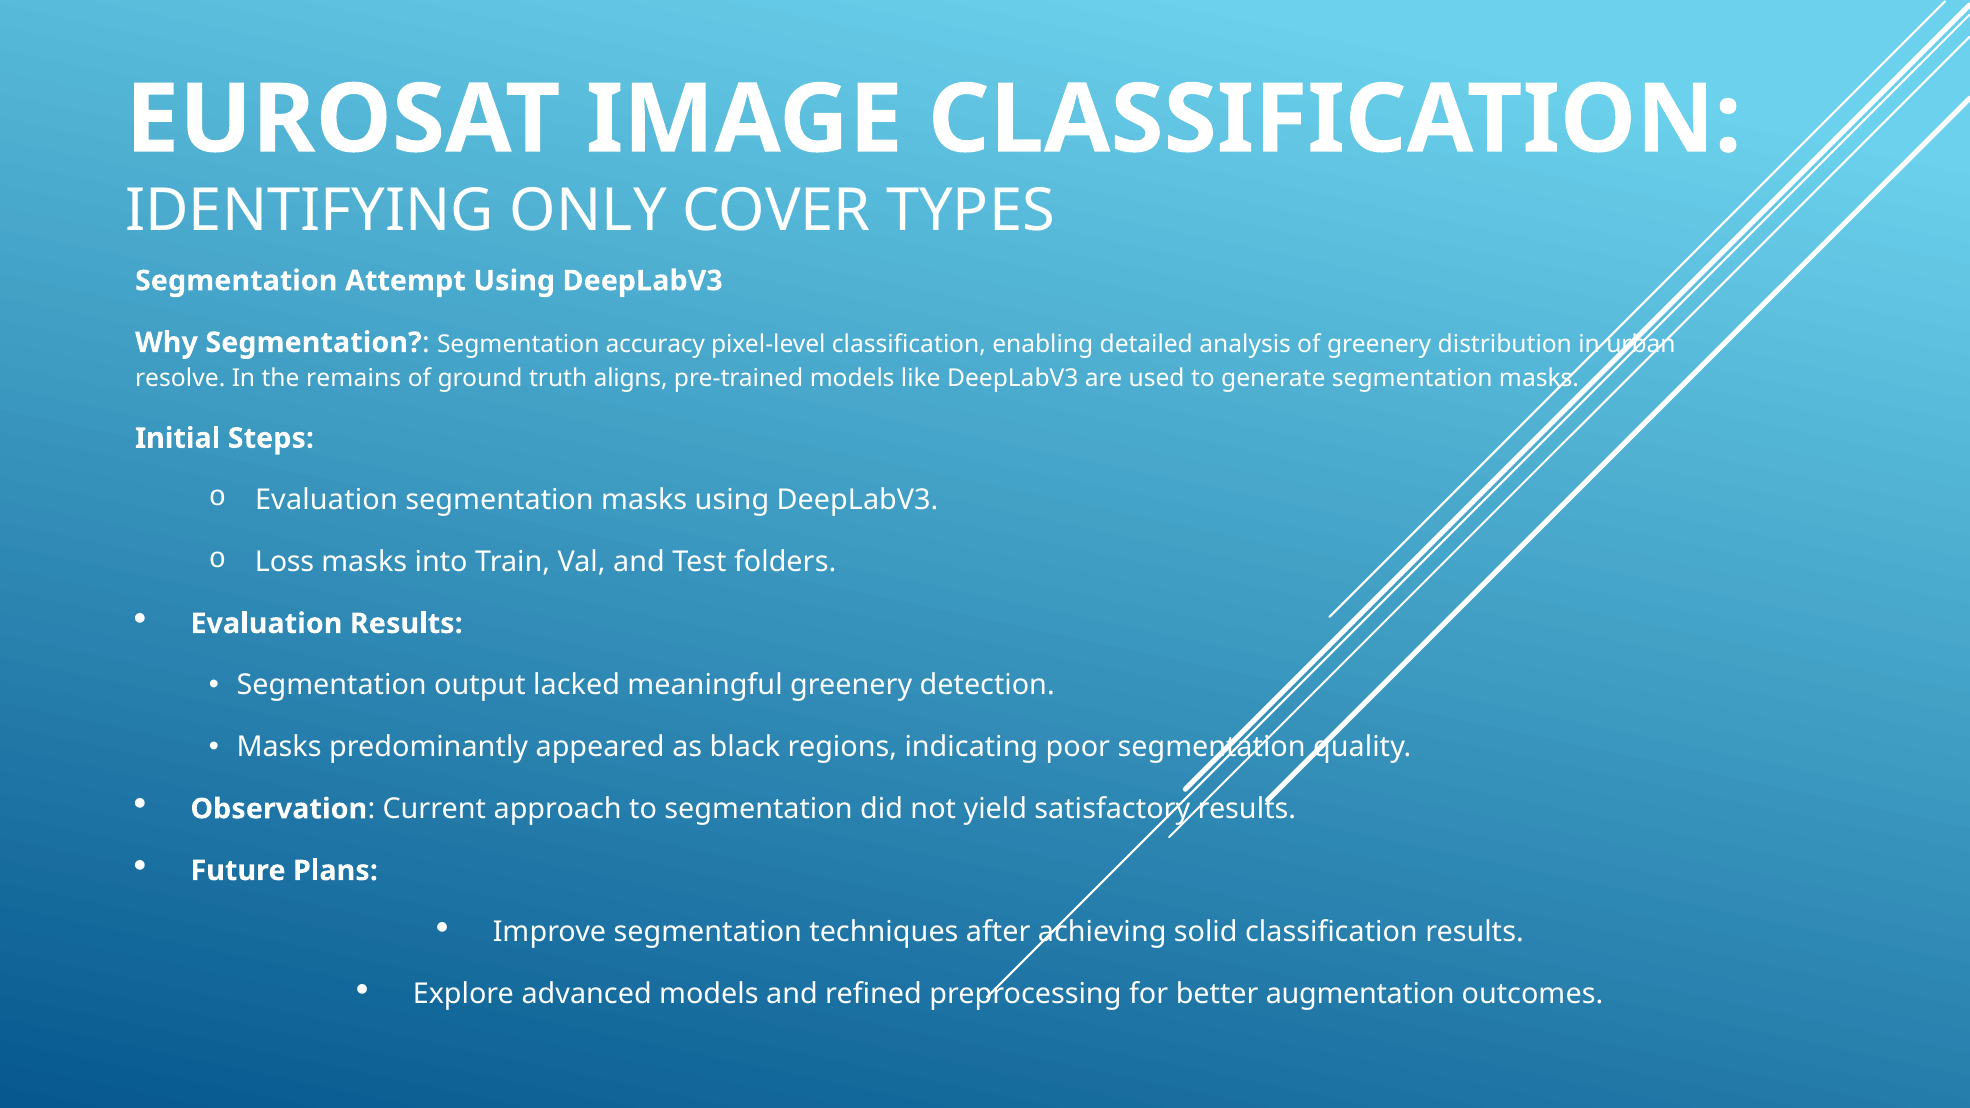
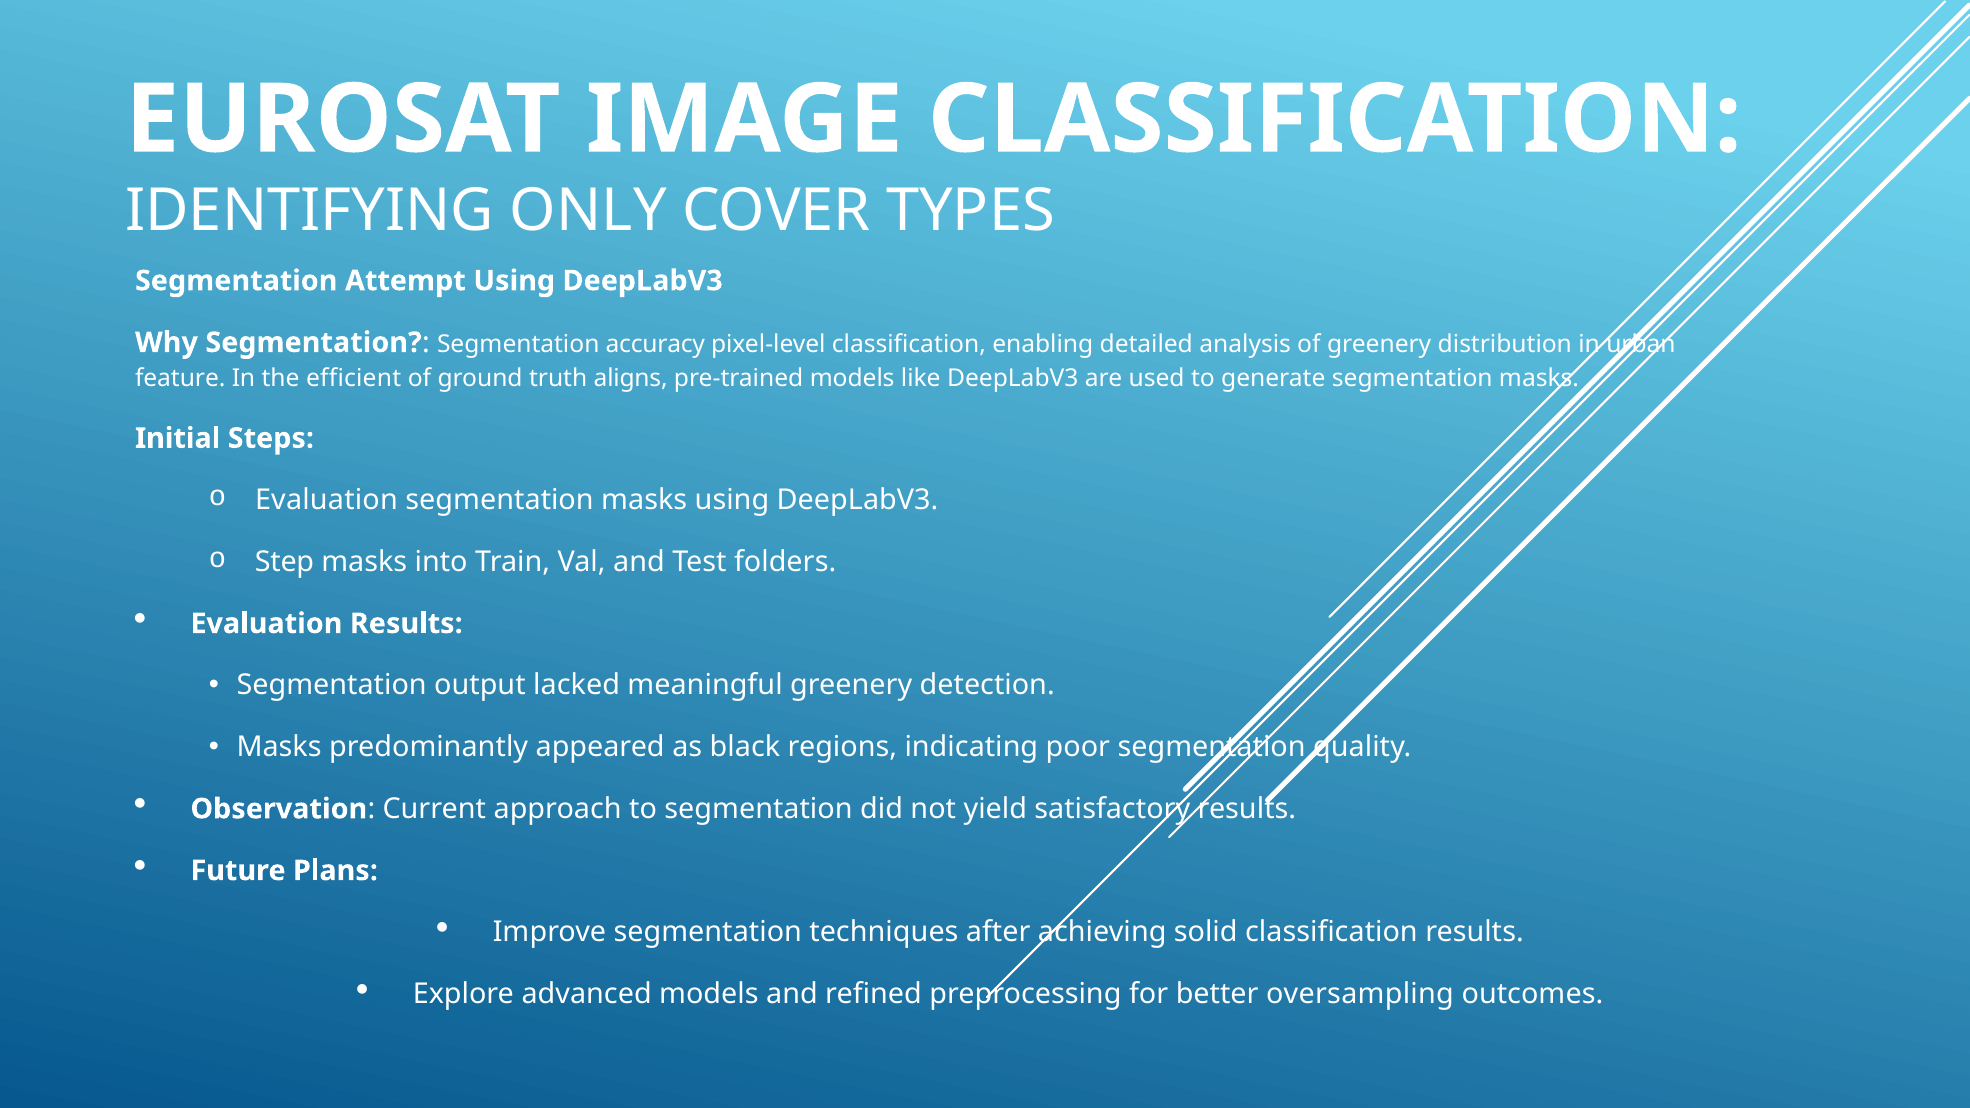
resolve: resolve -> feature
remains: remains -> efficient
Loss: Loss -> Step
augmentation: augmentation -> oversampling
